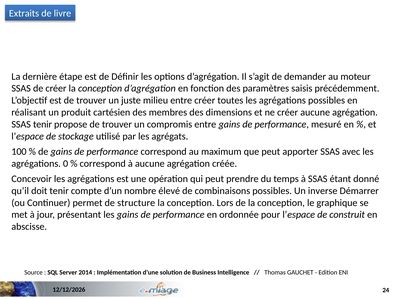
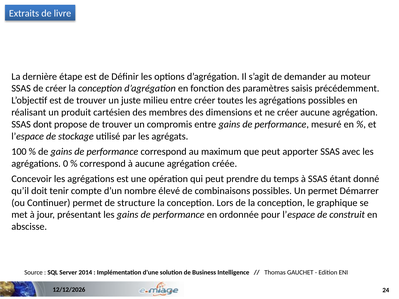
SSAS tenir: tenir -> dont
Un inverse: inverse -> permet
